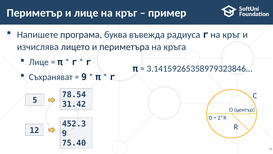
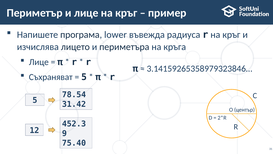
буква: буква -> lower
9 at (84, 77): 9 -> 5
